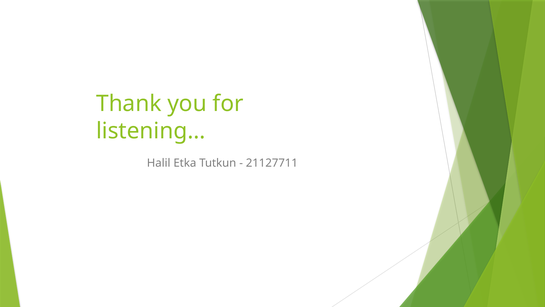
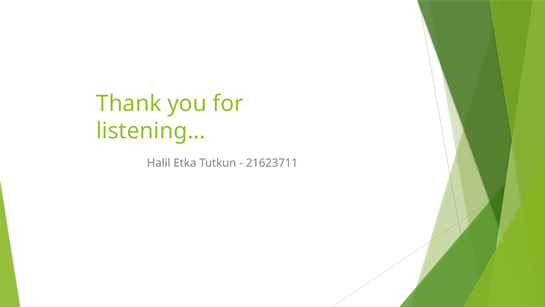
21127711: 21127711 -> 21623711
